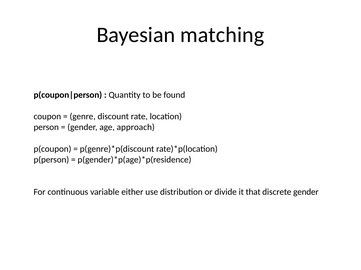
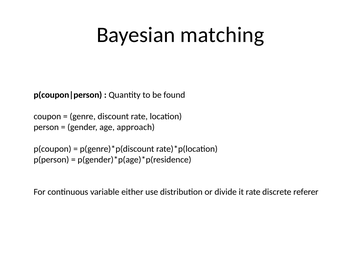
it that: that -> rate
discrete gender: gender -> referer
